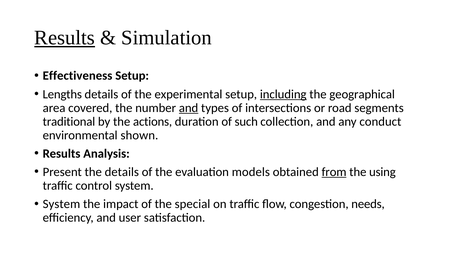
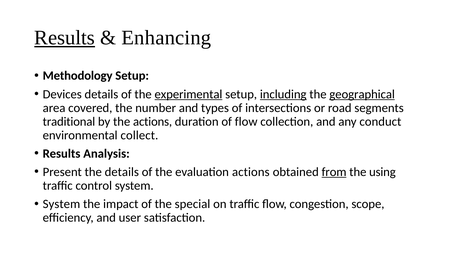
Simulation: Simulation -> Enhancing
Effectiveness: Effectiveness -> Methodology
Lengths: Lengths -> Devices
experimental underline: none -> present
geographical underline: none -> present
and at (189, 108) underline: present -> none
of such: such -> flow
shown: shown -> collect
evaluation models: models -> actions
needs: needs -> scope
